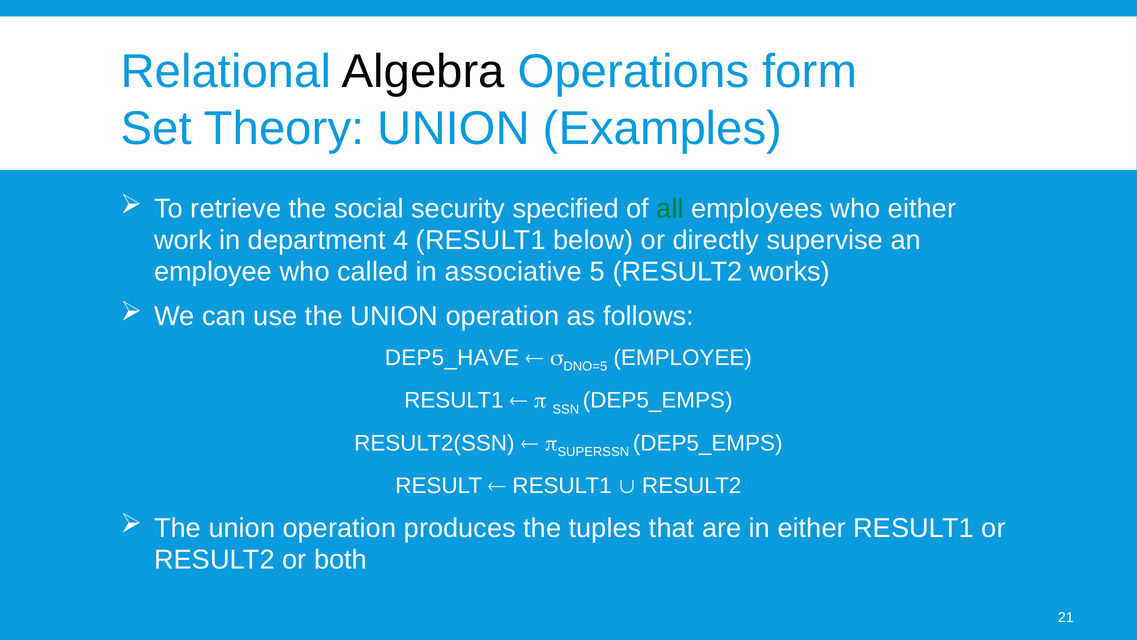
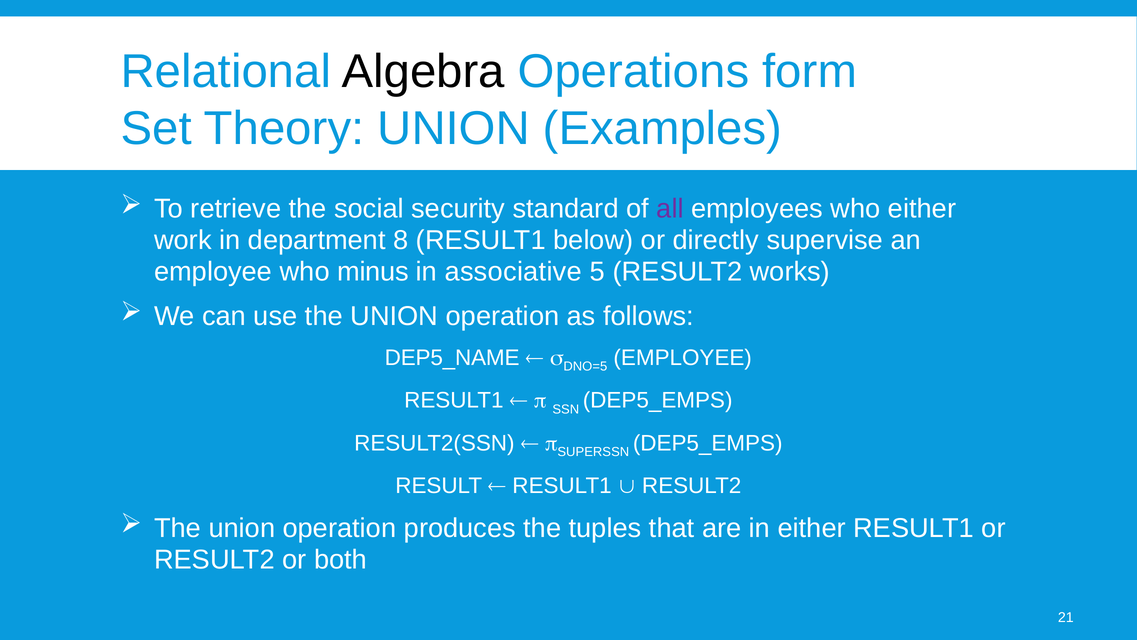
specified: specified -> standard
all colour: green -> purple
4: 4 -> 8
called: called -> minus
DEP5_HAVE: DEP5_HAVE -> DEP5_NAME
